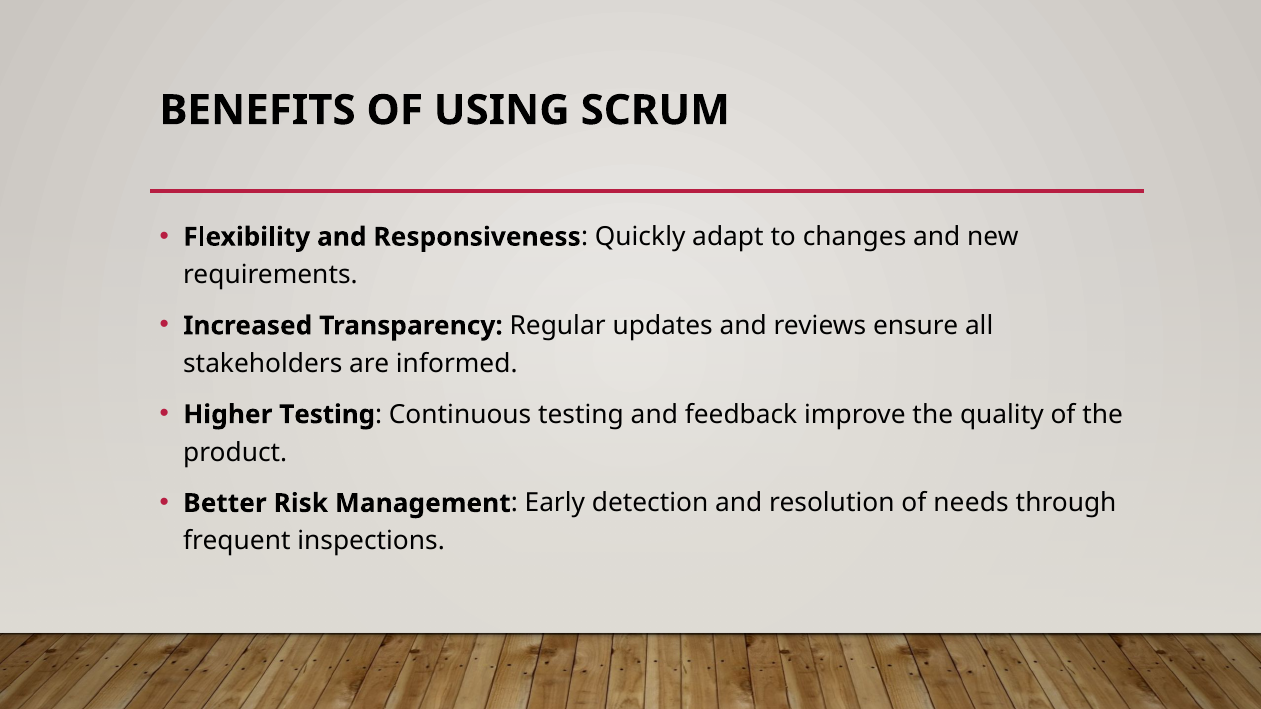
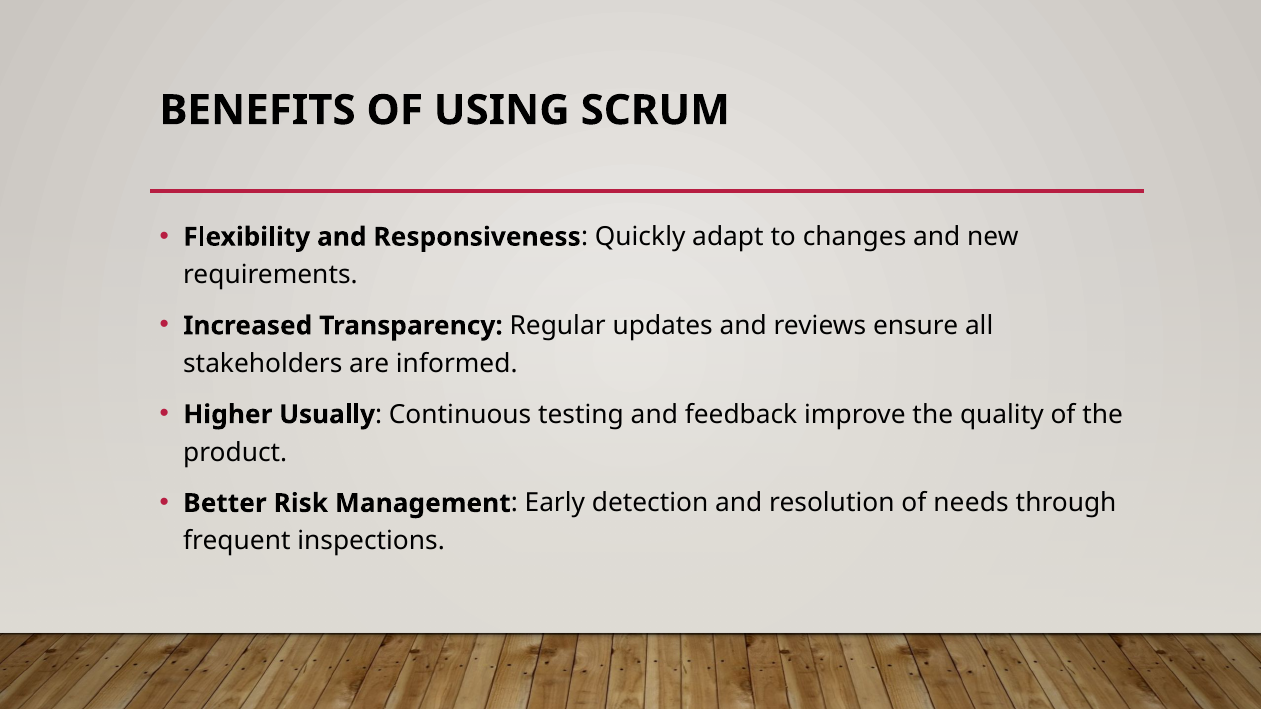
Higher Testing: Testing -> Usually
